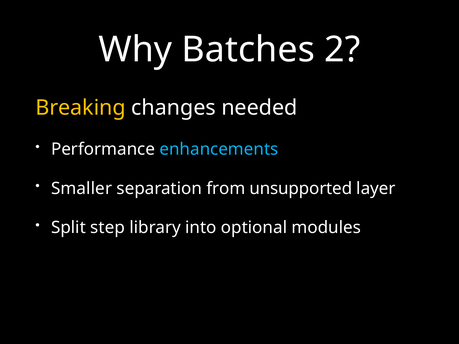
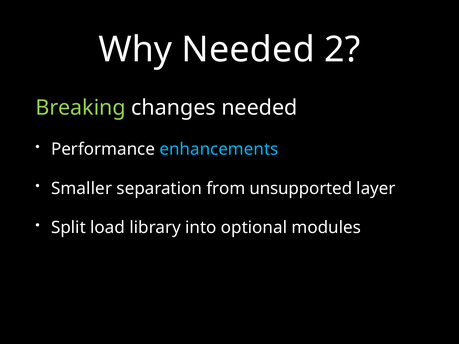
Why Batches: Batches -> Needed
Breaking colour: yellow -> light green
step: step -> load
